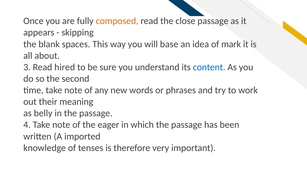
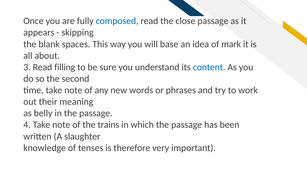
composed colour: orange -> blue
hired: hired -> filling
eager: eager -> trains
imported: imported -> slaughter
